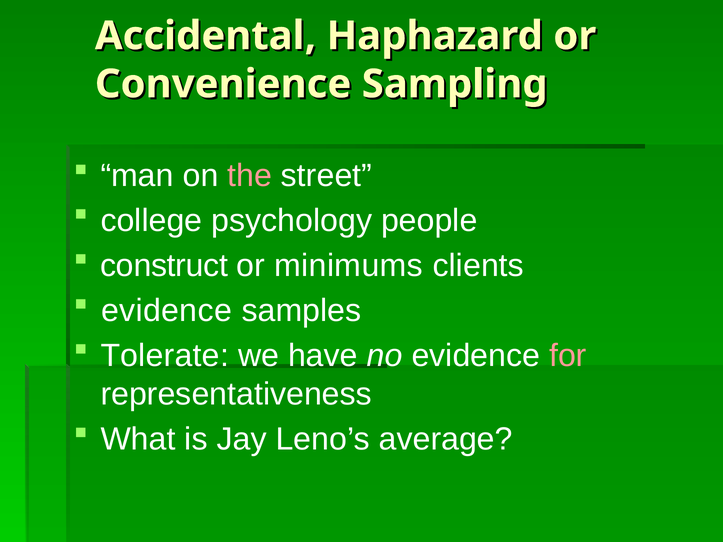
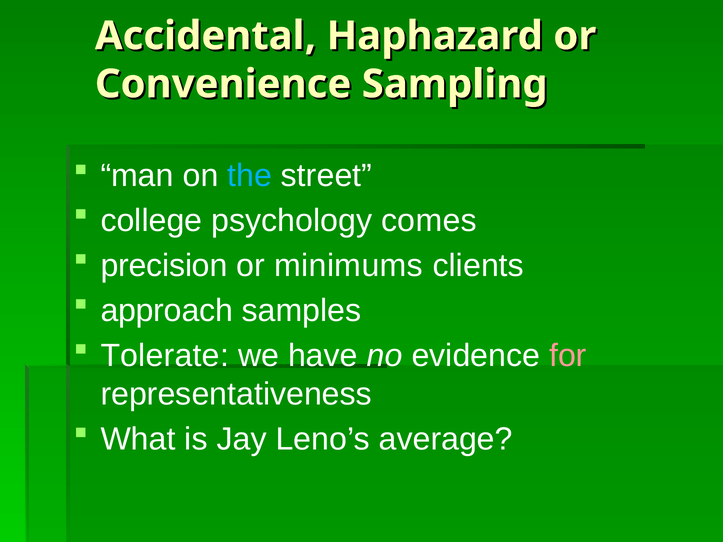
the colour: pink -> light blue
people: people -> comes
construct: construct -> precision
evidence at (166, 311): evidence -> approach
